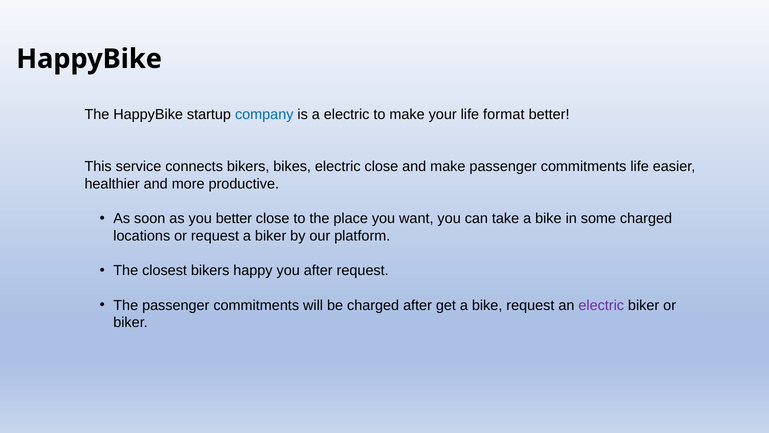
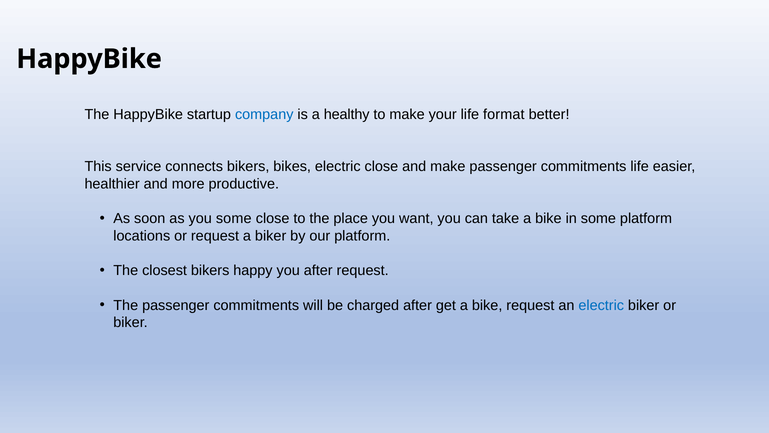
a electric: electric -> healthy
you better: better -> some
some charged: charged -> platform
electric at (601, 305) colour: purple -> blue
